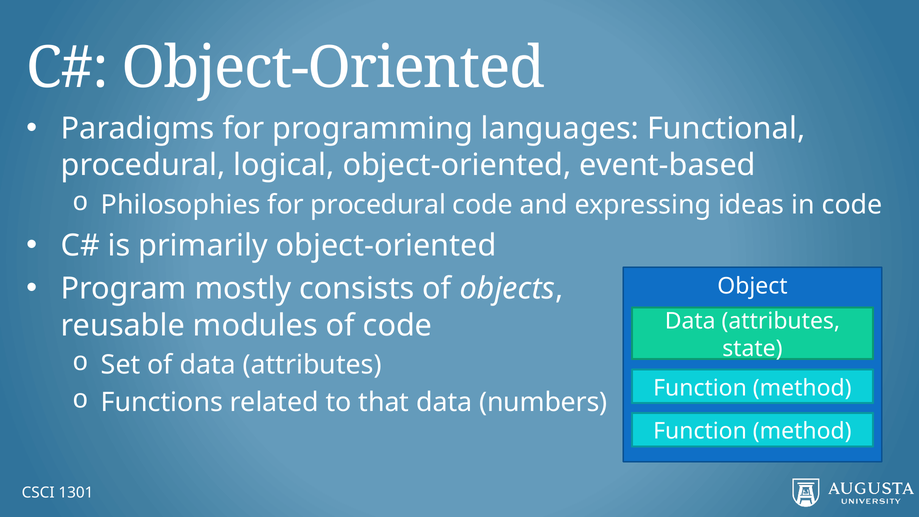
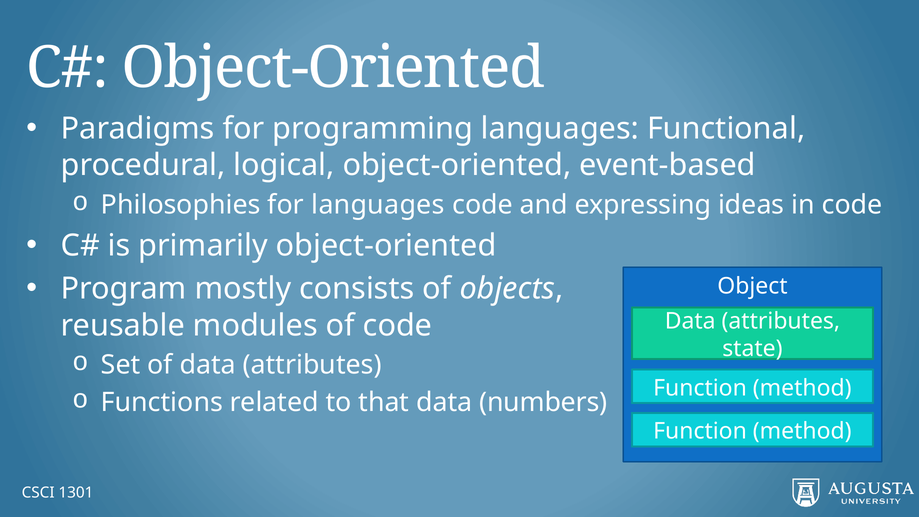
for procedural: procedural -> languages
